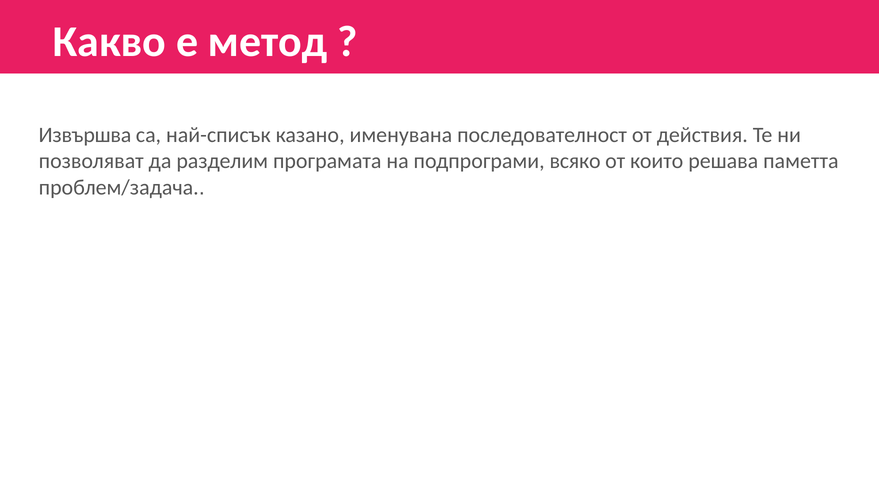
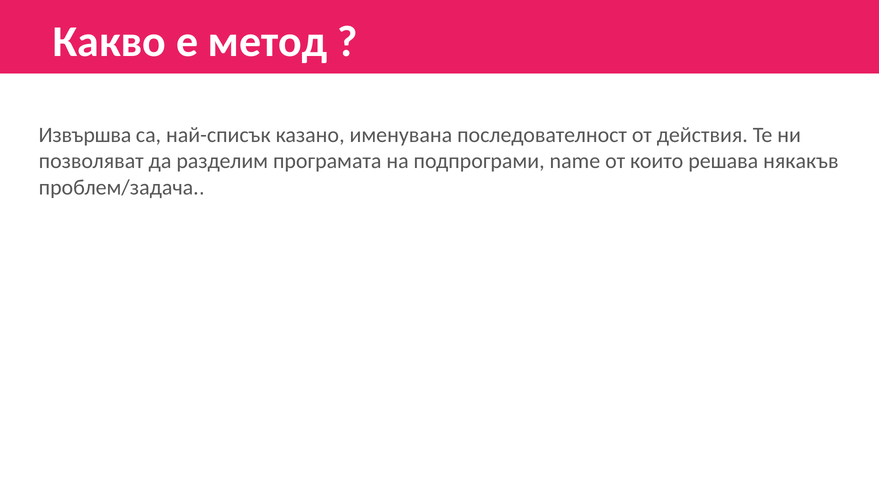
всяко: всяко -> name
паметта: паметта -> някакъв
